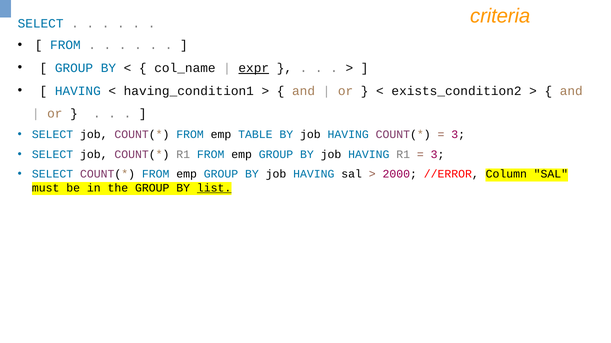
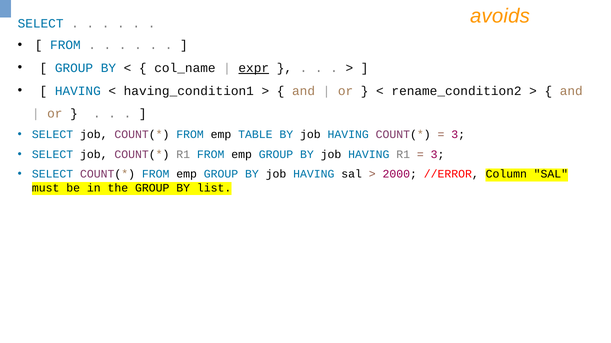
criteria: criteria -> avoids
exists_condition2: exists_condition2 -> rename_condition2
list underline: present -> none
